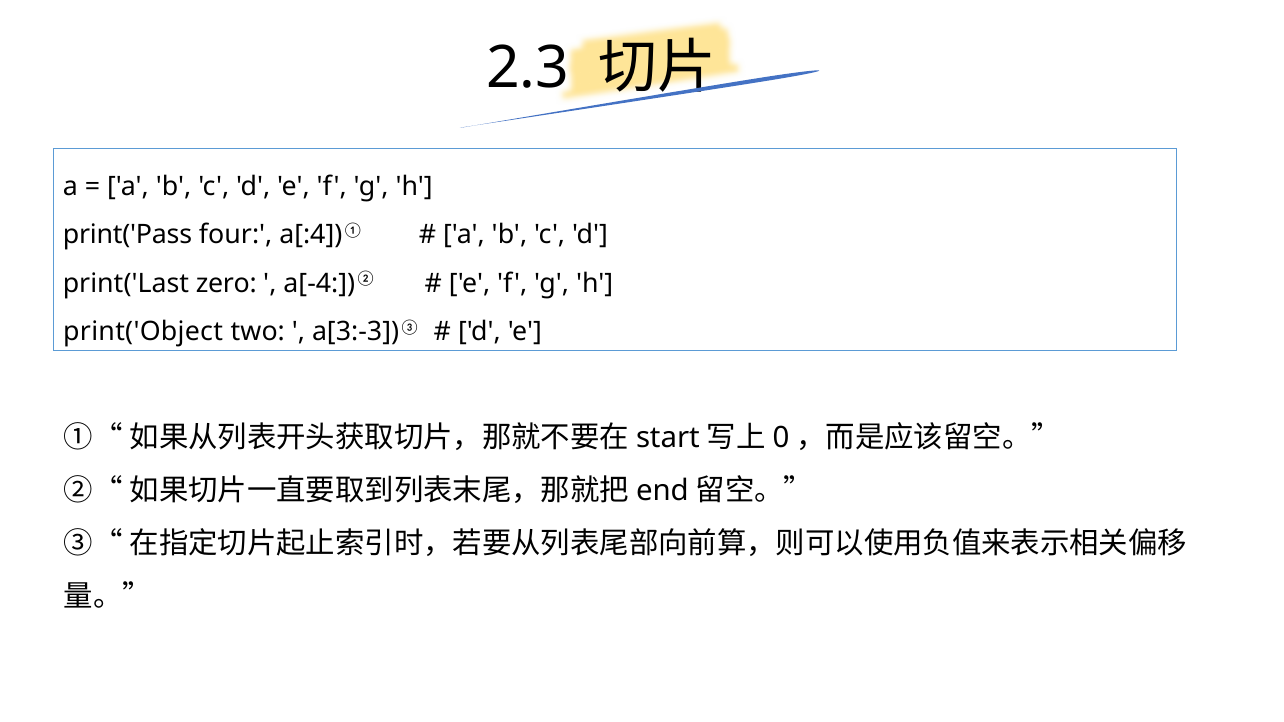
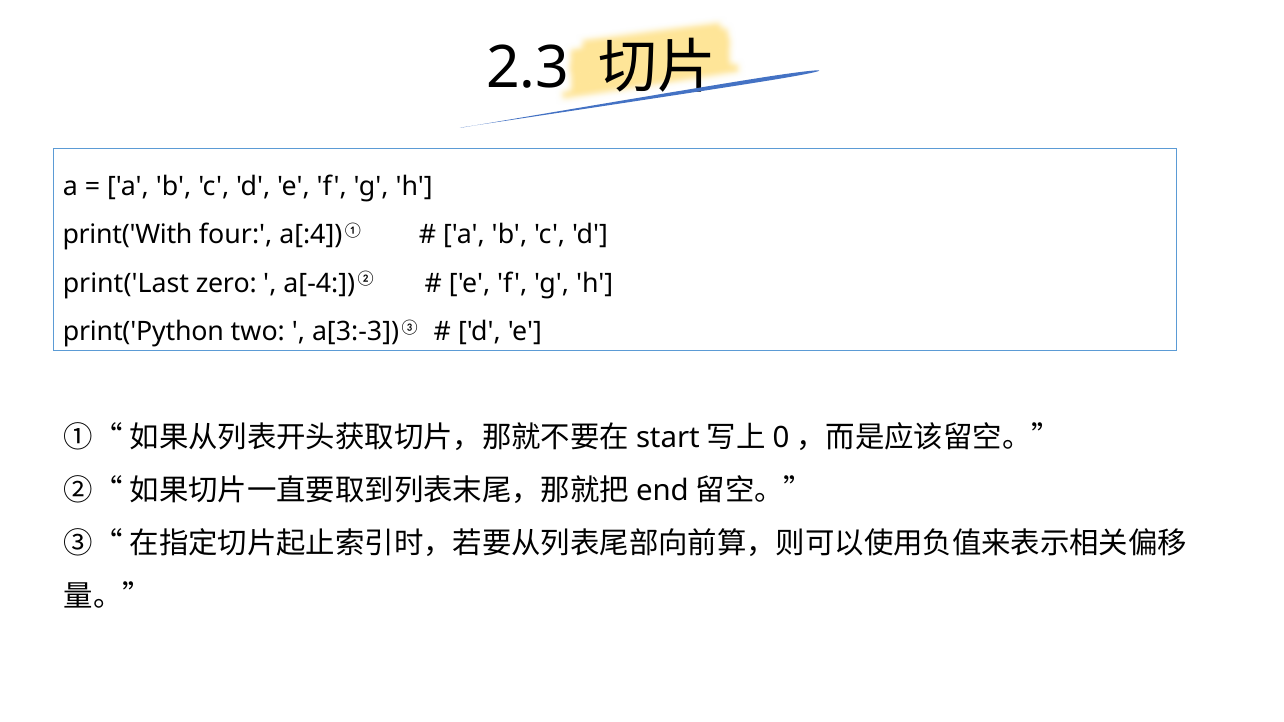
print('Pass: print('Pass -> print('With
print('Object: print('Object -> print('Python
